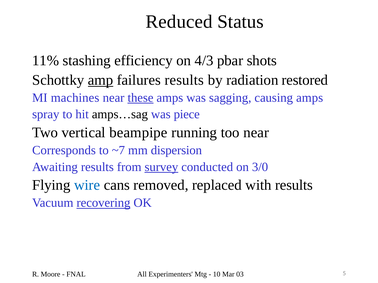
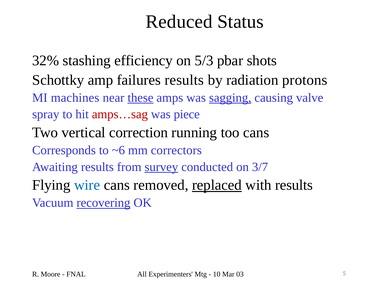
11%: 11% -> 32%
4/3: 4/3 -> 5/3
amp underline: present -> none
restored: restored -> protons
sagging underline: none -> present
causing amps: amps -> valve
amps…sag colour: black -> red
beampipe: beampipe -> correction
too near: near -> cans
~7: ~7 -> ~6
dispersion: dispersion -> correctors
3/0: 3/0 -> 3/7
replaced underline: none -> present
